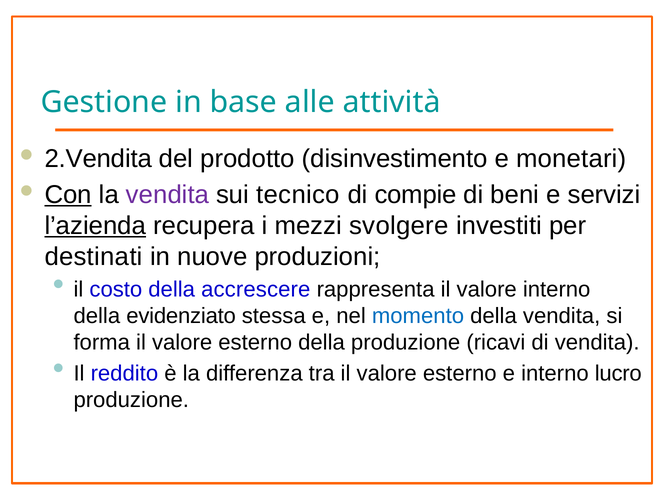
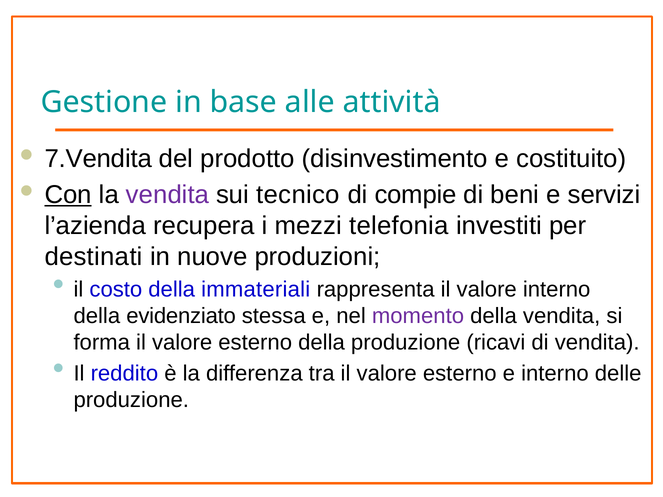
2.Vendita: 2.Vendita -> 7.Vendita
monetari: monetari -> costituito
l’azienda underline: present -> none
svolgere: svolgere -> telefonia
accrescere: accrescere -> immateriali
momento colour: blue -> purple
lucro: lucro -> delle
